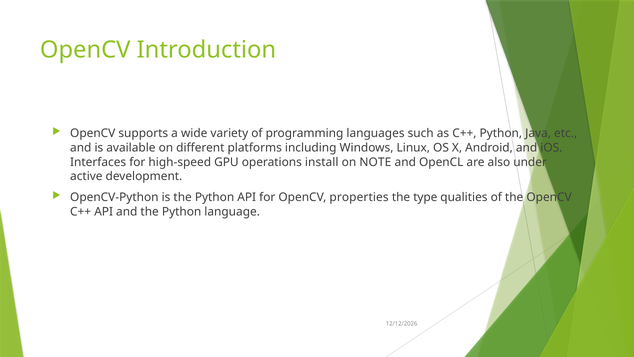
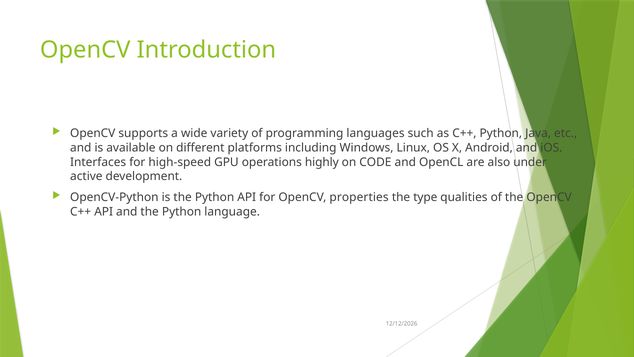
install: install -> highly
NOTE: NOTE -> CODE
